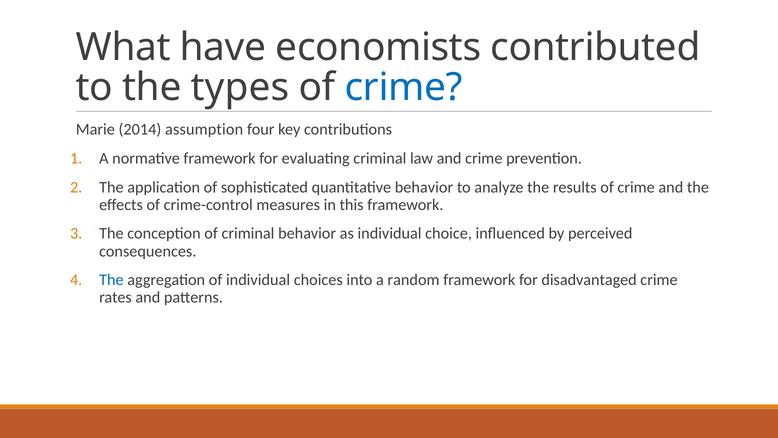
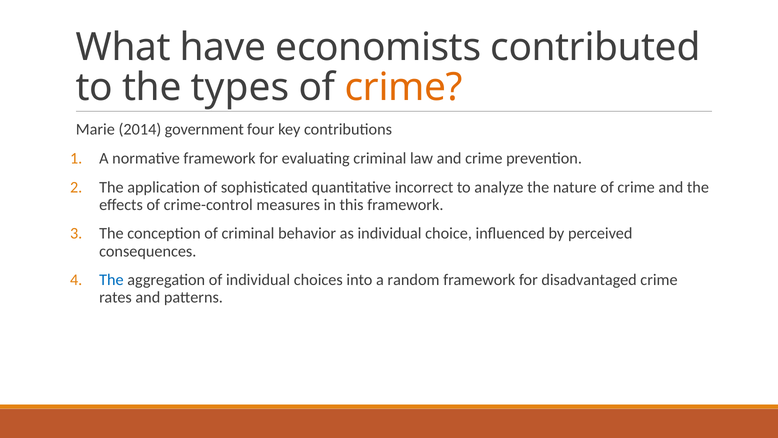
crime at (404, 87) colour: blue -> orange
assumption: assumption -> government
quantitative behavior: behavior -> incorrect
results: results -> nature
